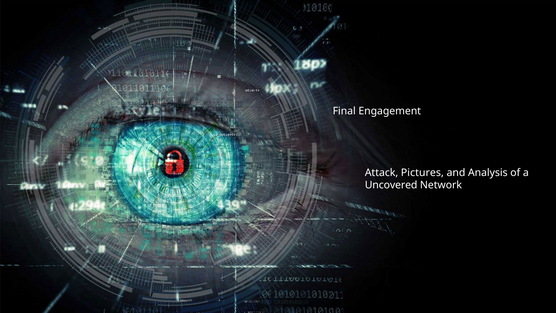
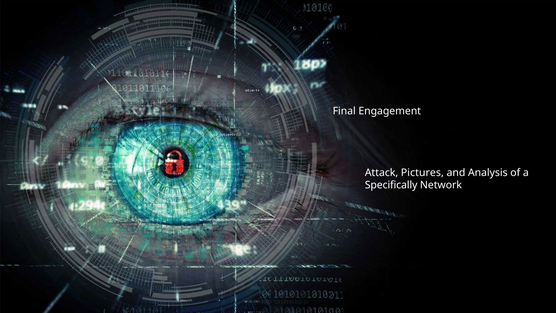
Uncovered: Uncovered -> Specifically
